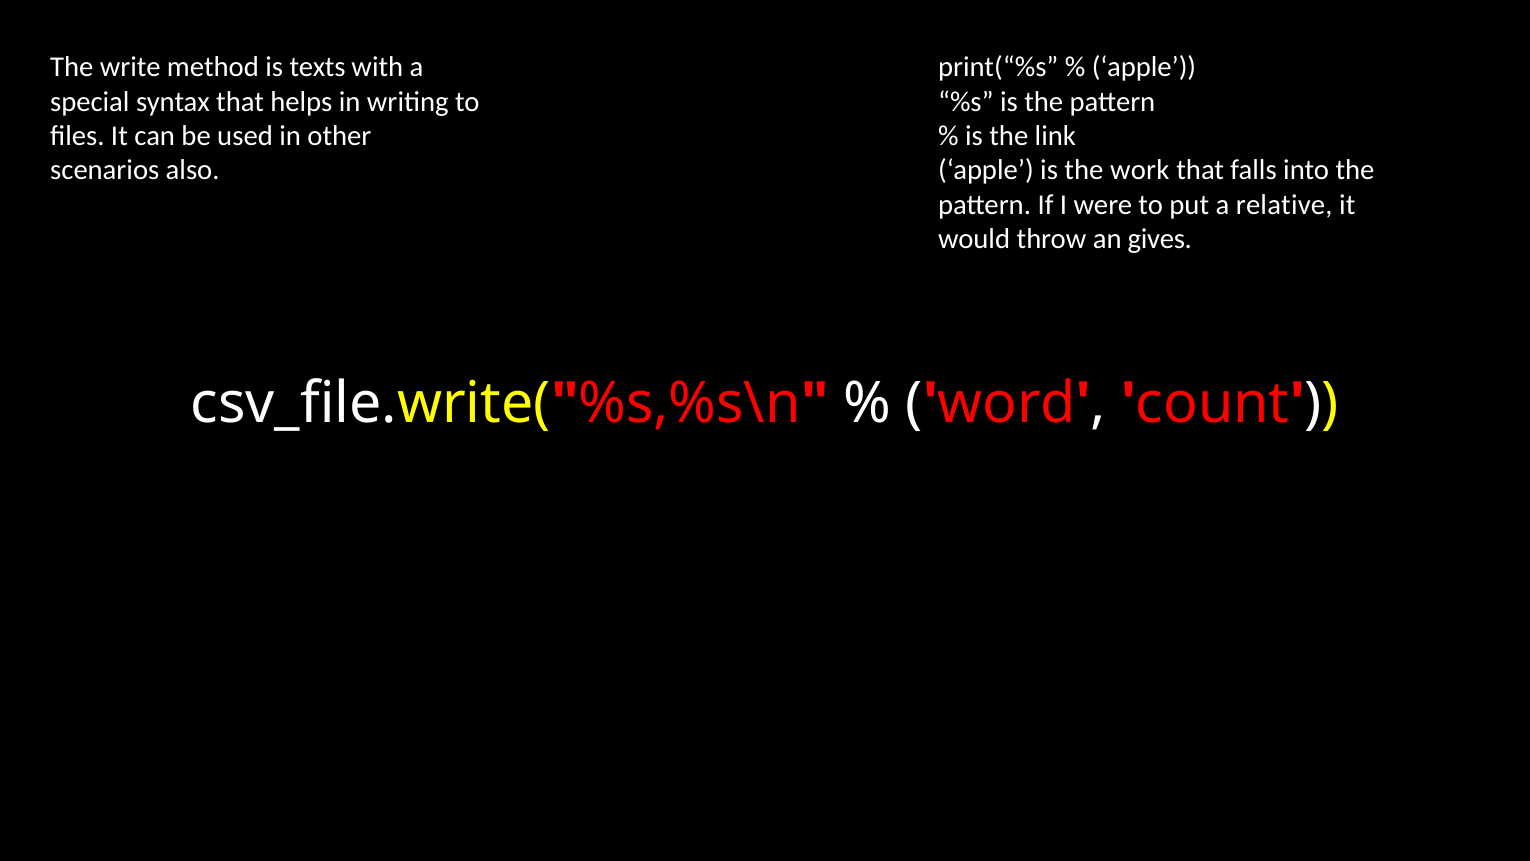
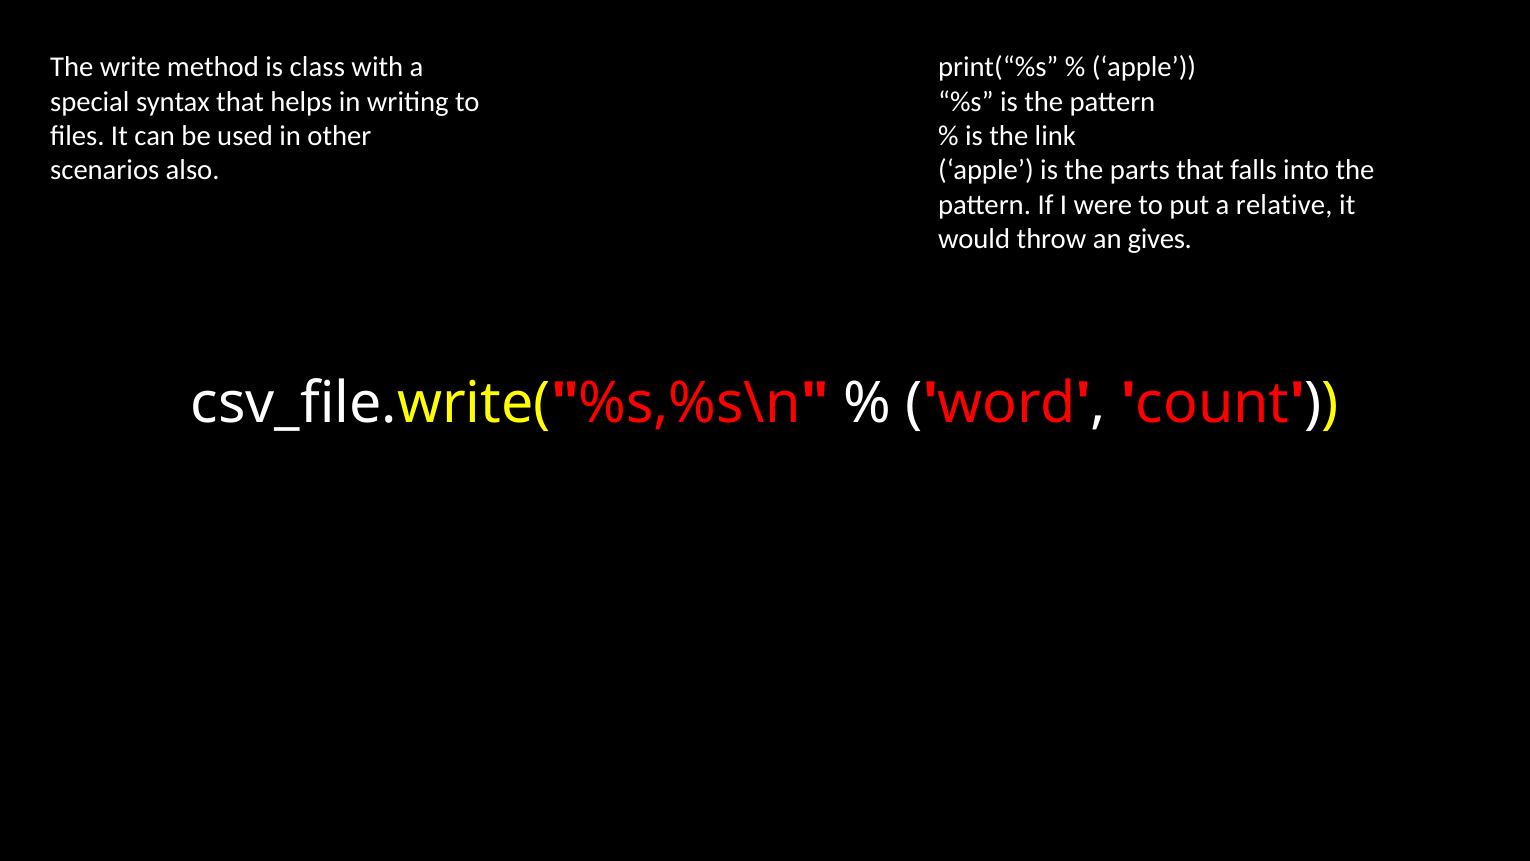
texts: texts -> class
work: work -> parts
